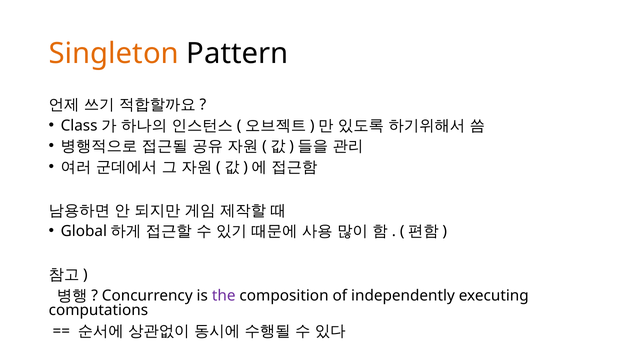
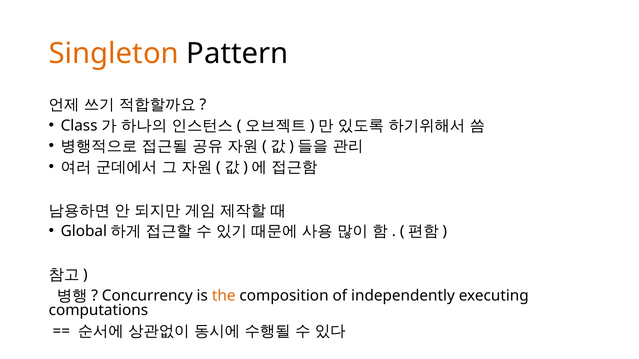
the colour: purple -> orange
